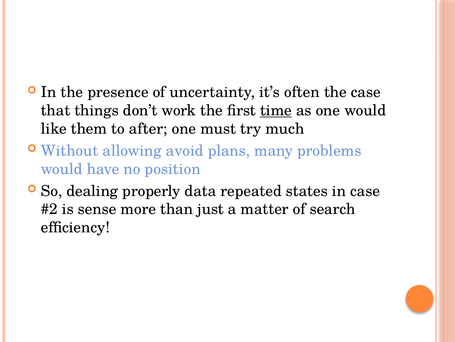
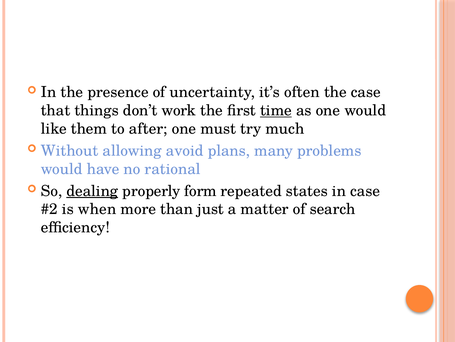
position: position -> rational
dealing underline: none -> present
data: data -> form
sense: sense -> when
